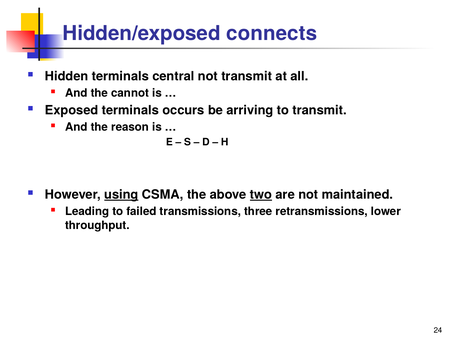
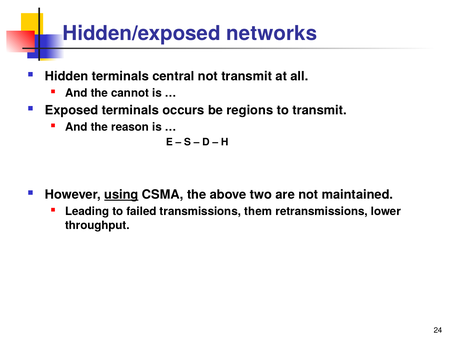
connects: connects -> networks
arriving: arriving -> regions
two underline: present -> none
three: three -> them
